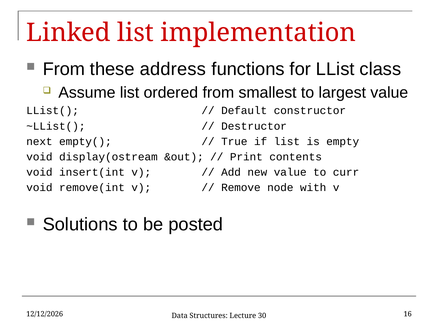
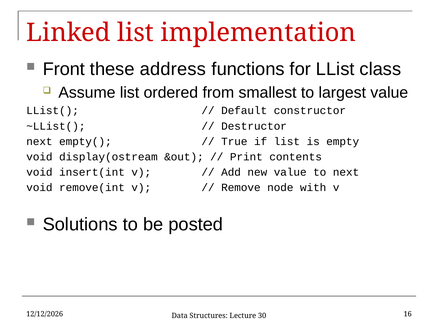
From at (64, 69): From -> Front
to curr: curr -> next
